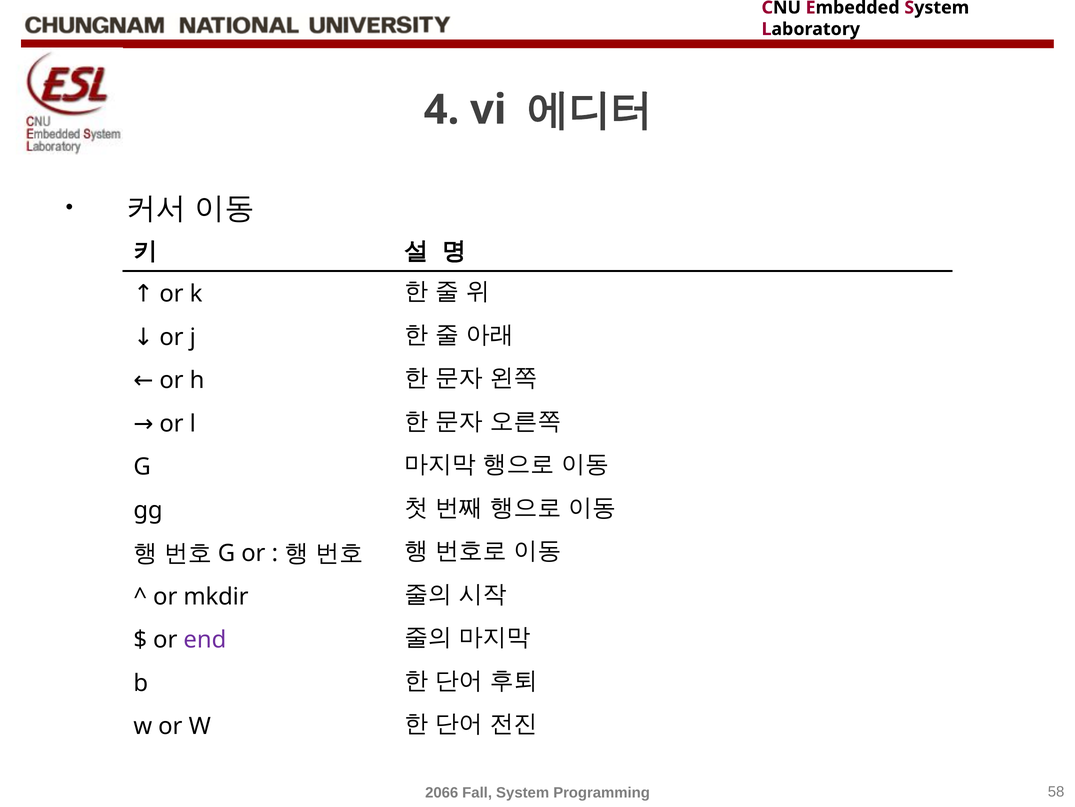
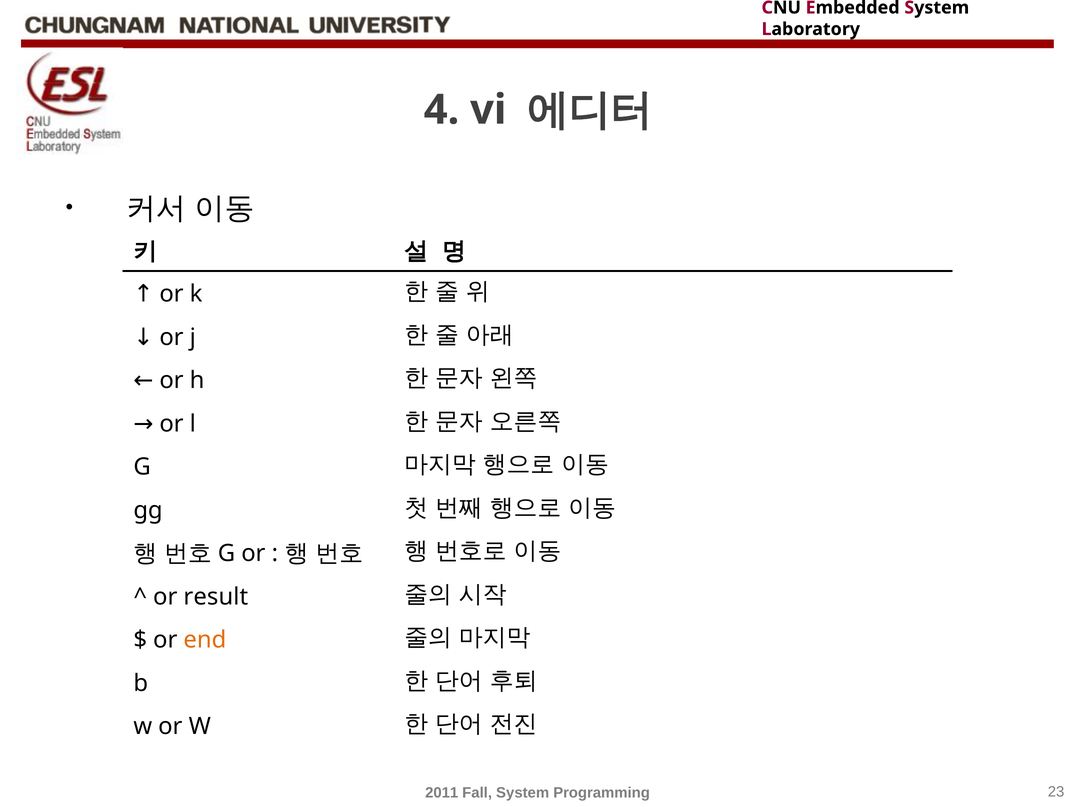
mkdir: mkdir -> result
end colour: purple -> orange
2066: 2066 -> 2011
58: 58 -> 23
